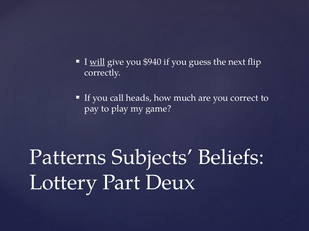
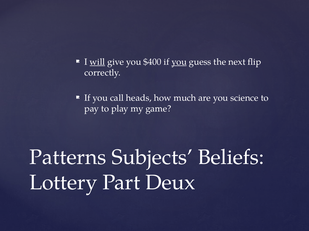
$940: $940 -> $400
you at (179, 62) underline: none -> present
correct: correct -> science
